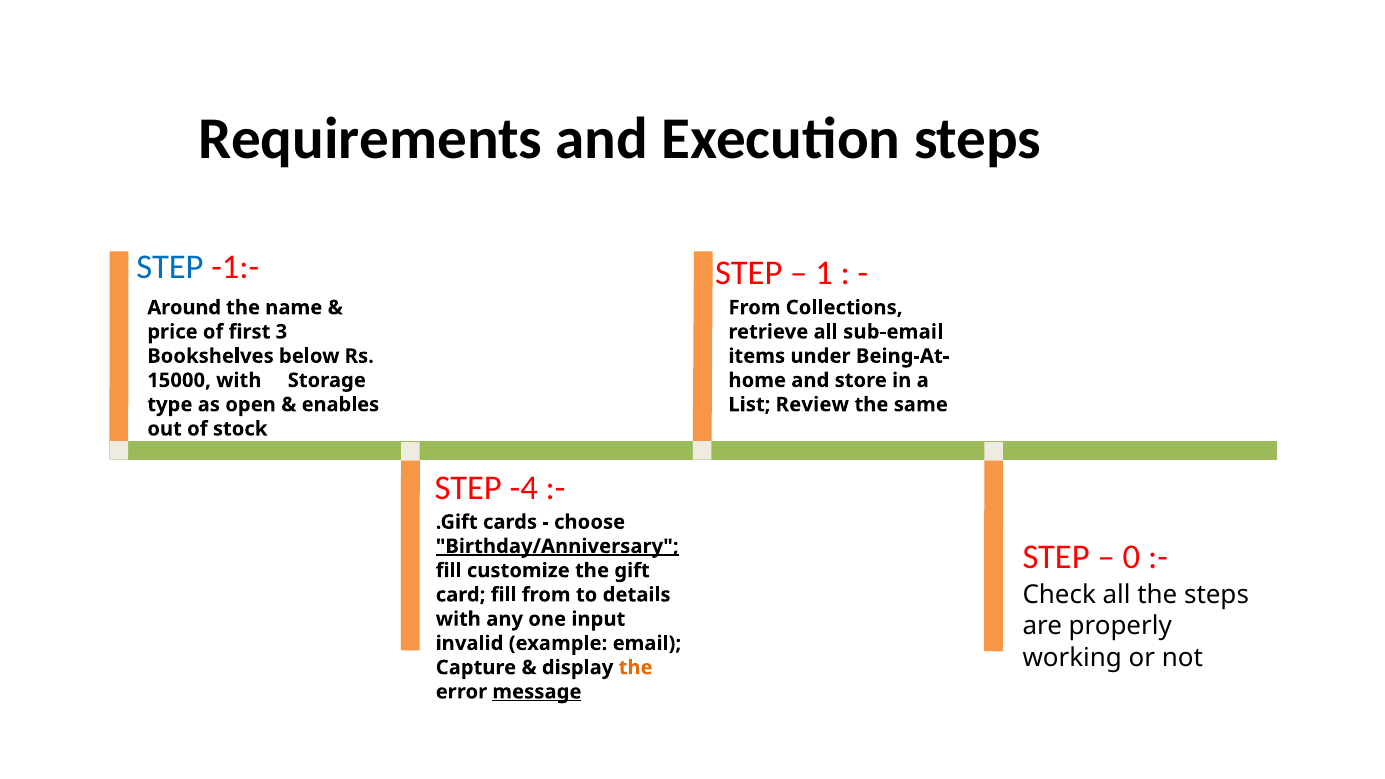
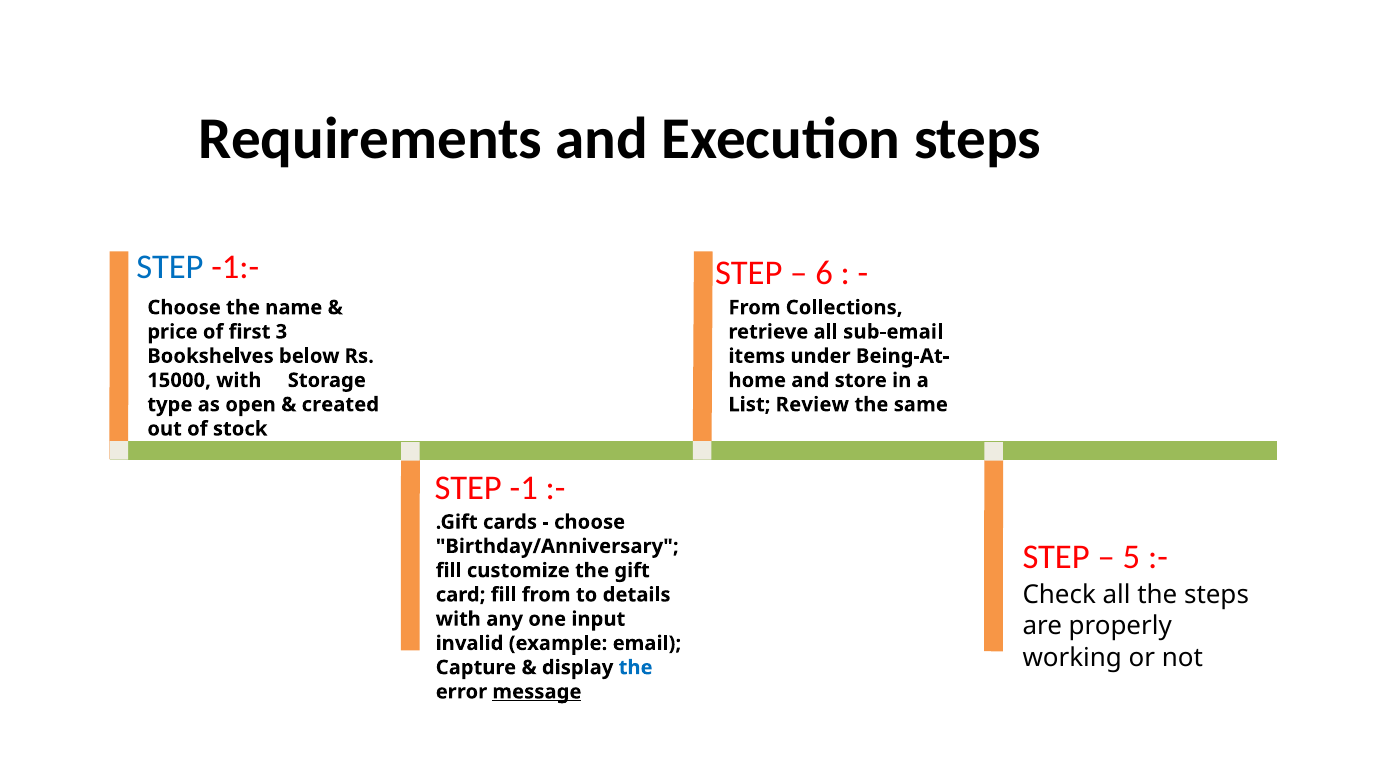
1 at (824, 273): 1 -> 6
Around at (184, 308): Around -> Choose
enables: enables -> created
-4: -4 -> -1
Birthday/Anniversary underline: present -> none
0: 0 -> 5
the at (636, 668) colour: orange -> blue
